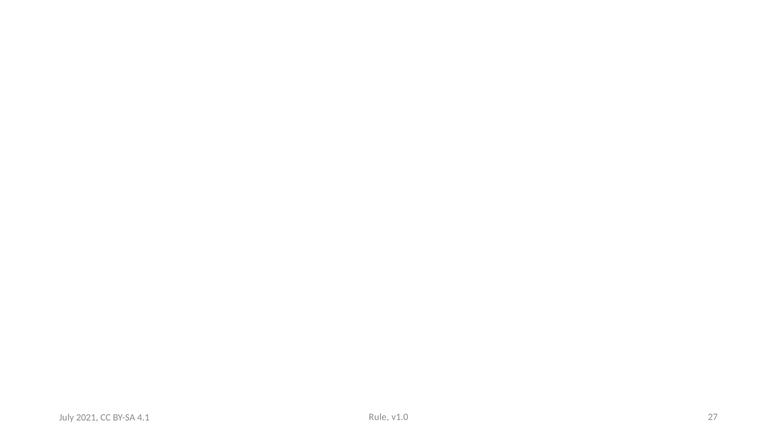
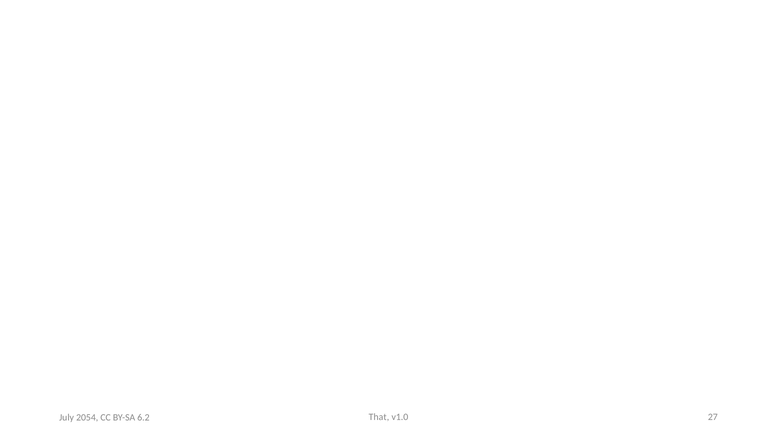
Rule: Rule -> That
2021: 2021 -> 2054
4.1: 4.1 -> 6.2
